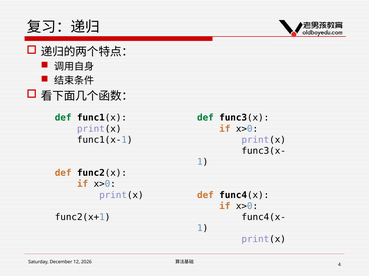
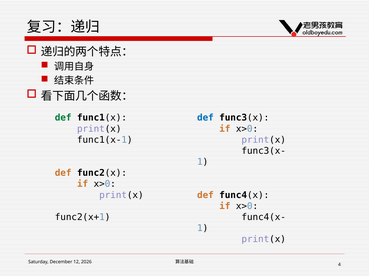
def at (205, 118) colour: green -> blue
